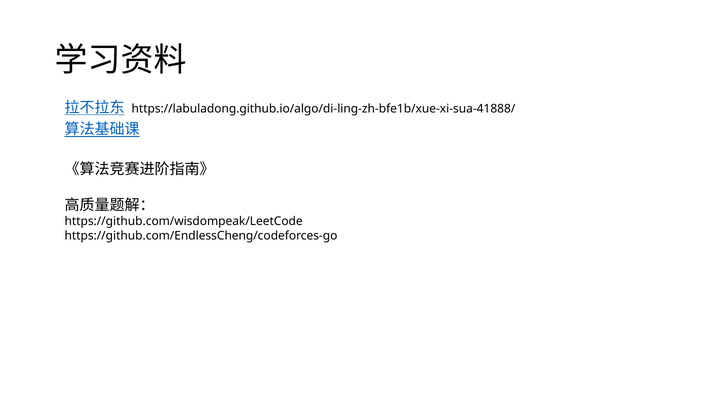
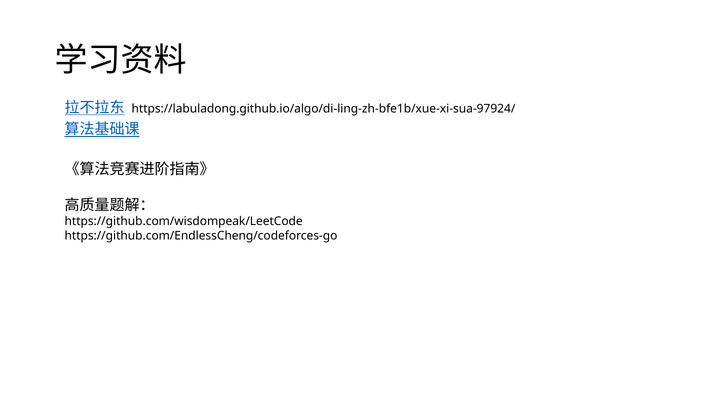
https://labuladong.github.io/algo/di-ling-zh-bfe1b/xue-xi-sua-41888/: https://labuladong.github.io/algo/di-ling-zh-bfe1b/xue-xi-sua-41888/ -> https://labuladong.github.io/algo/di-ling-zh-bfe1b/xue-xi-sua-97924/
